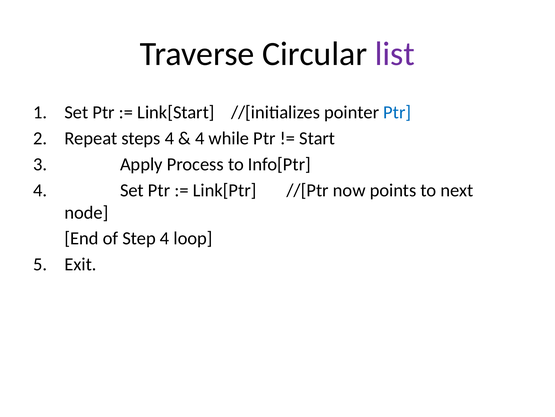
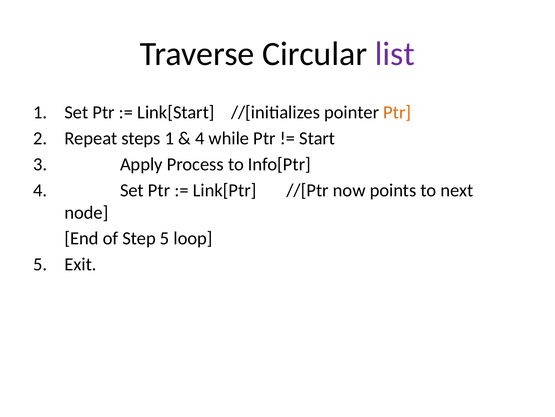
Ptr at (397, 112) colour: blue -> orange
steps 4: 4 -> 1
Step 4: 4 -> 5
